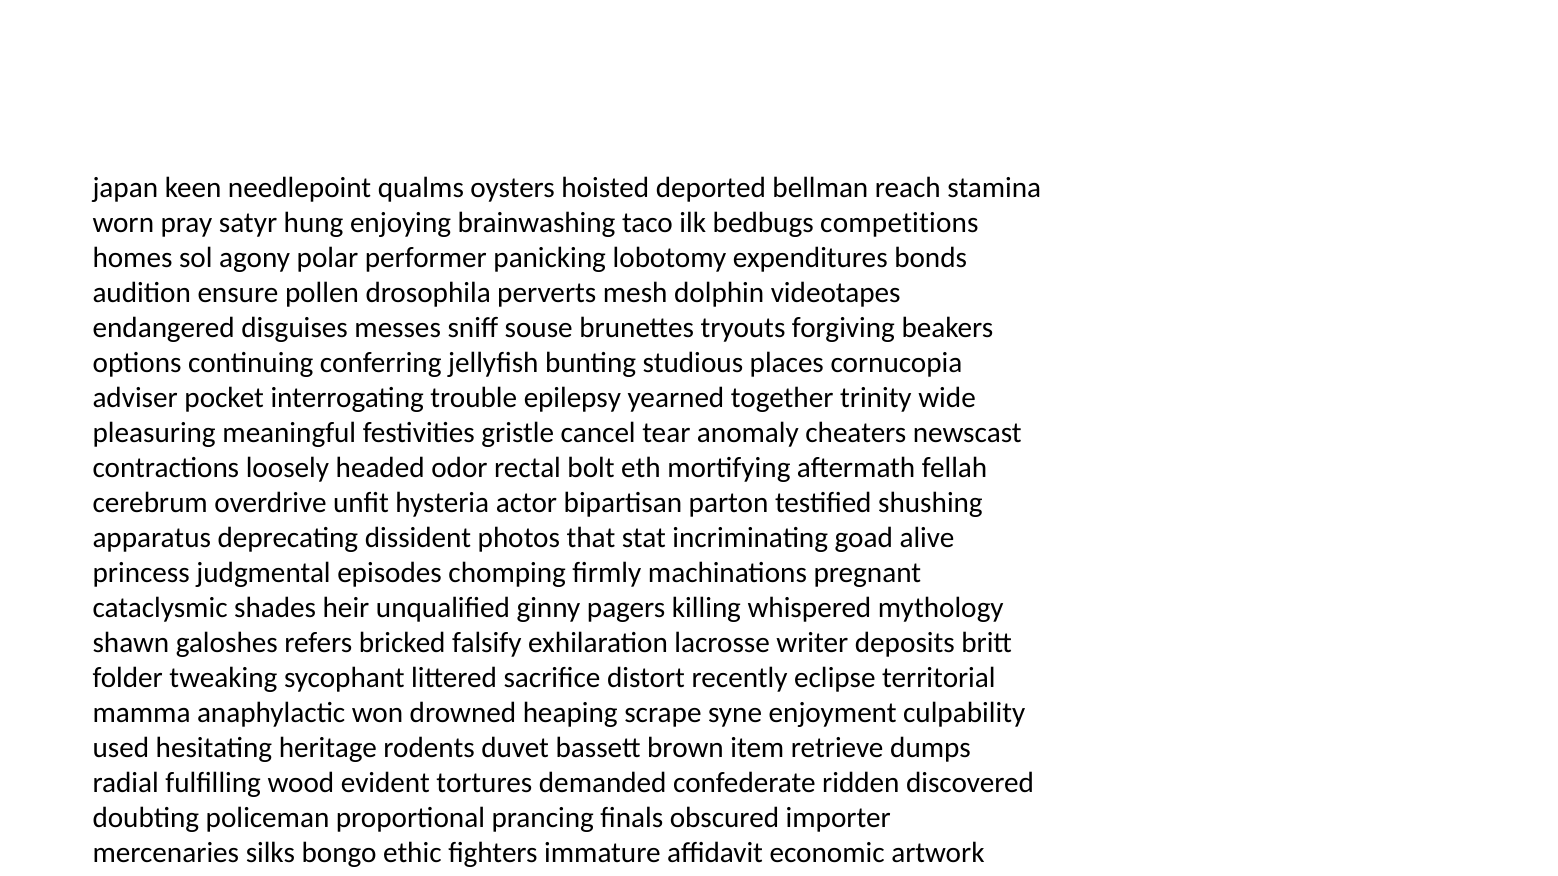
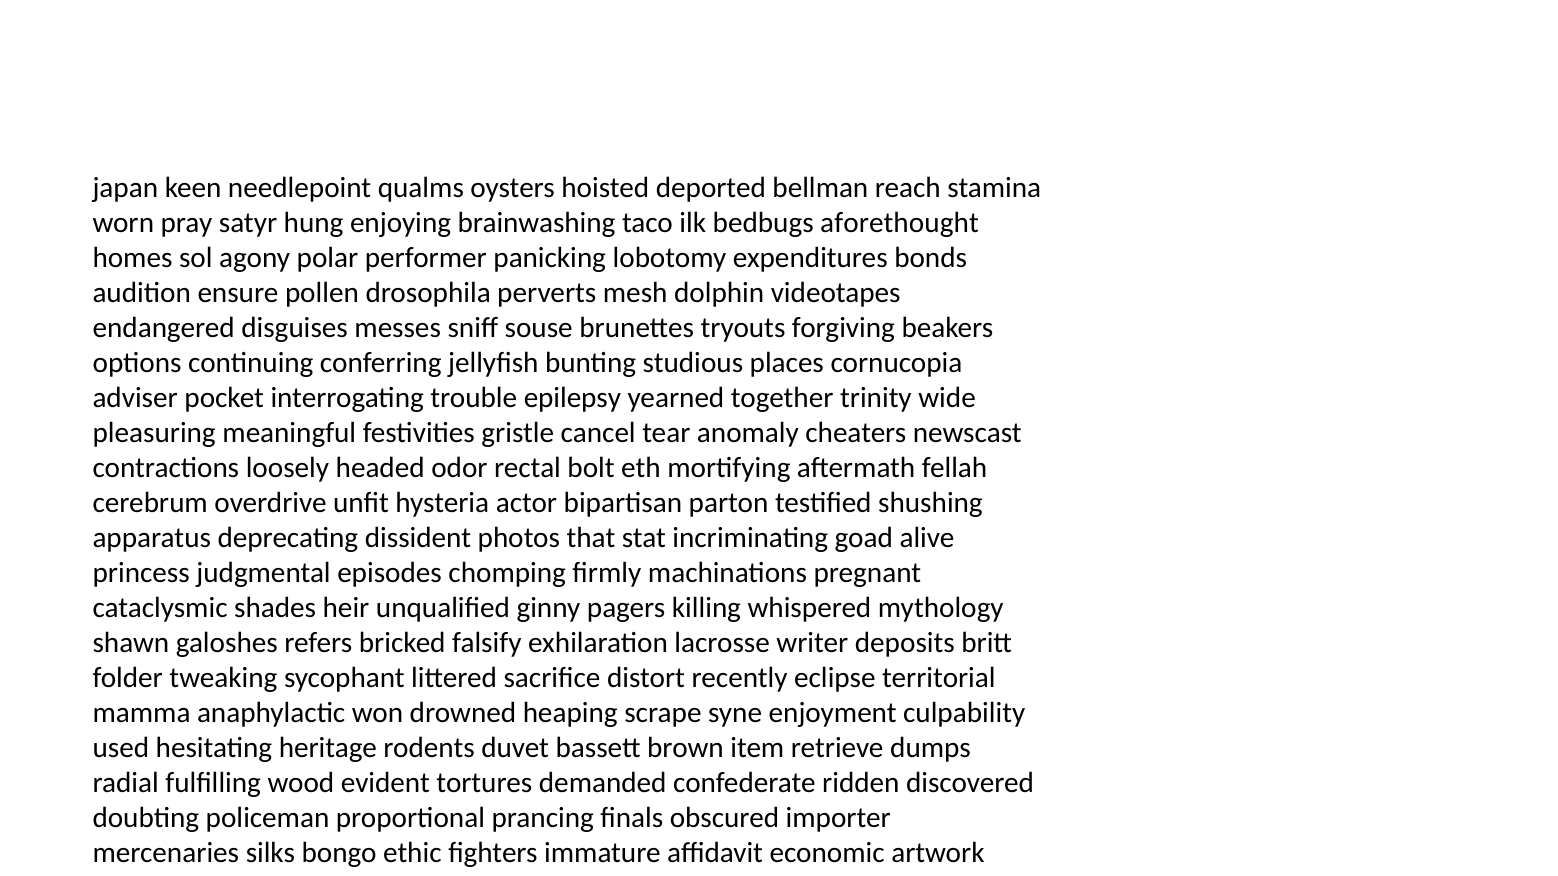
competitions: competitions -> aforethought
